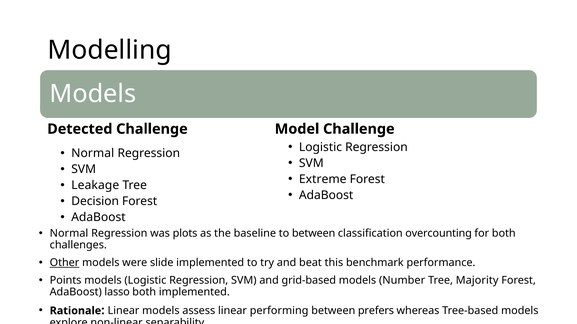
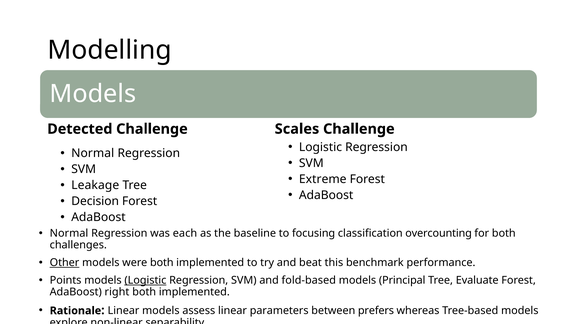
Model: Model -> Scales
plots: plots -> each
to between: between -> focusing
were slide: slide -> both
Logistic at (145, 281) underline: none -> present
grid-based: grid-based -> fold-based
Number: Number -> Principal
Majority: Majority -> Evaluate
lasso: lasso -> right
performing: performing -> parameters
